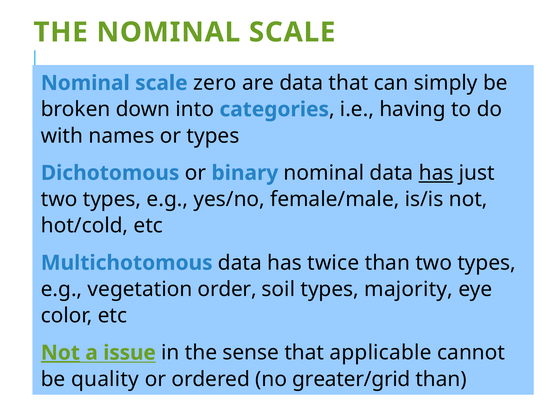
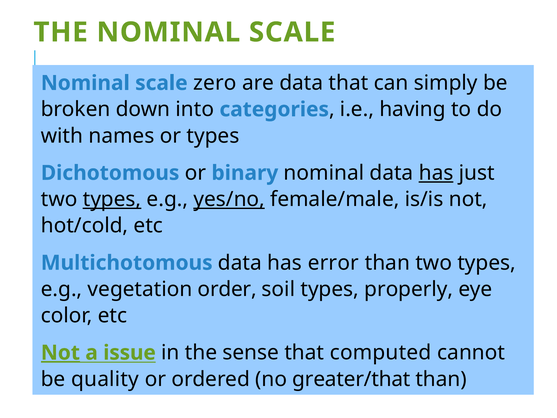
types at (112, 199) underline: none -> present
yes/no underline: none -> present
twice: twice -> error
majority: majority -> properly
applicable: applicable -> computed
greater/grid: greater/grid -> greater/that
